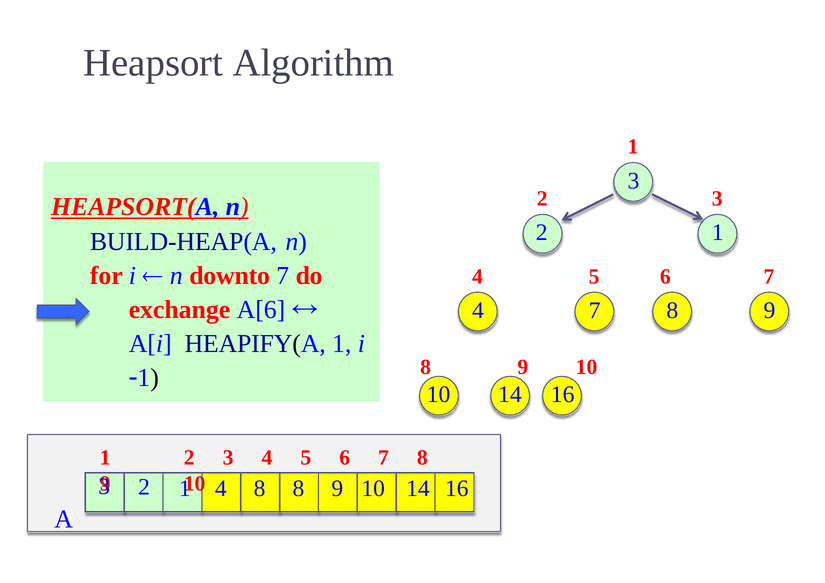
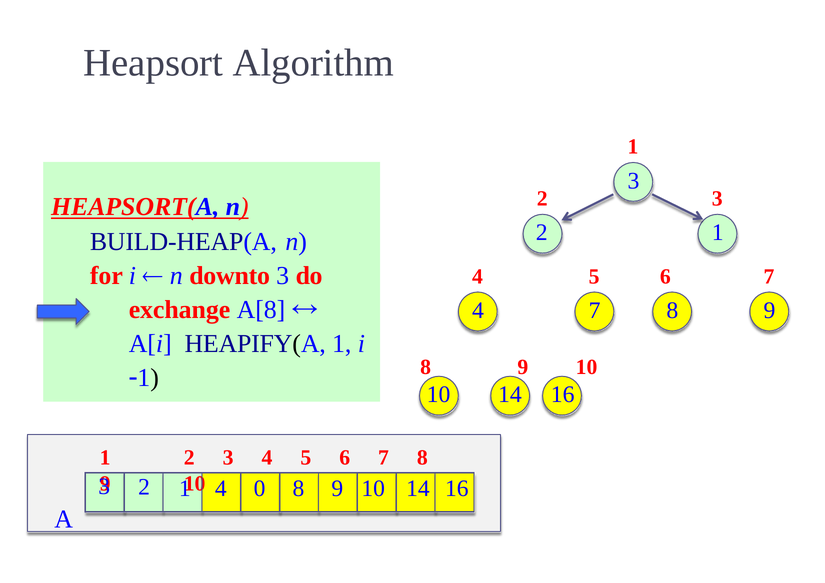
downto 7: 7 -> 3
A[6: A[6 -> A[8
4 8: 8 -> 0
